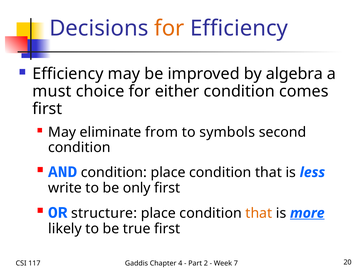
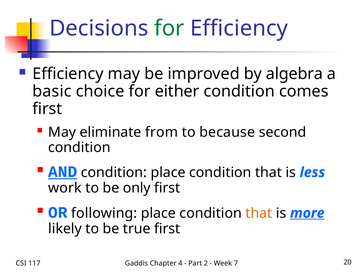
for at (169, 28) colour: orange -> green
must: must -> basic
symbols: symbols -> because
AND underline: none -> present
write: write -> work
structure: structure -> following
